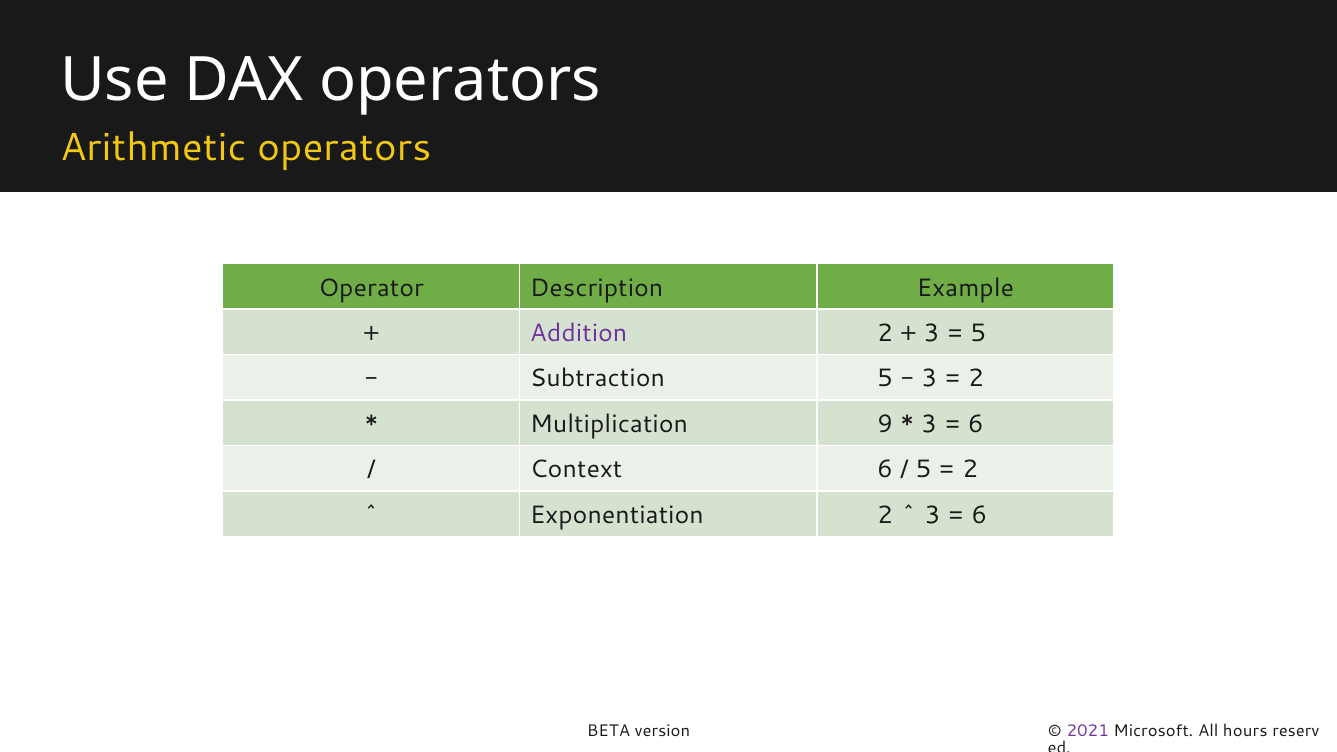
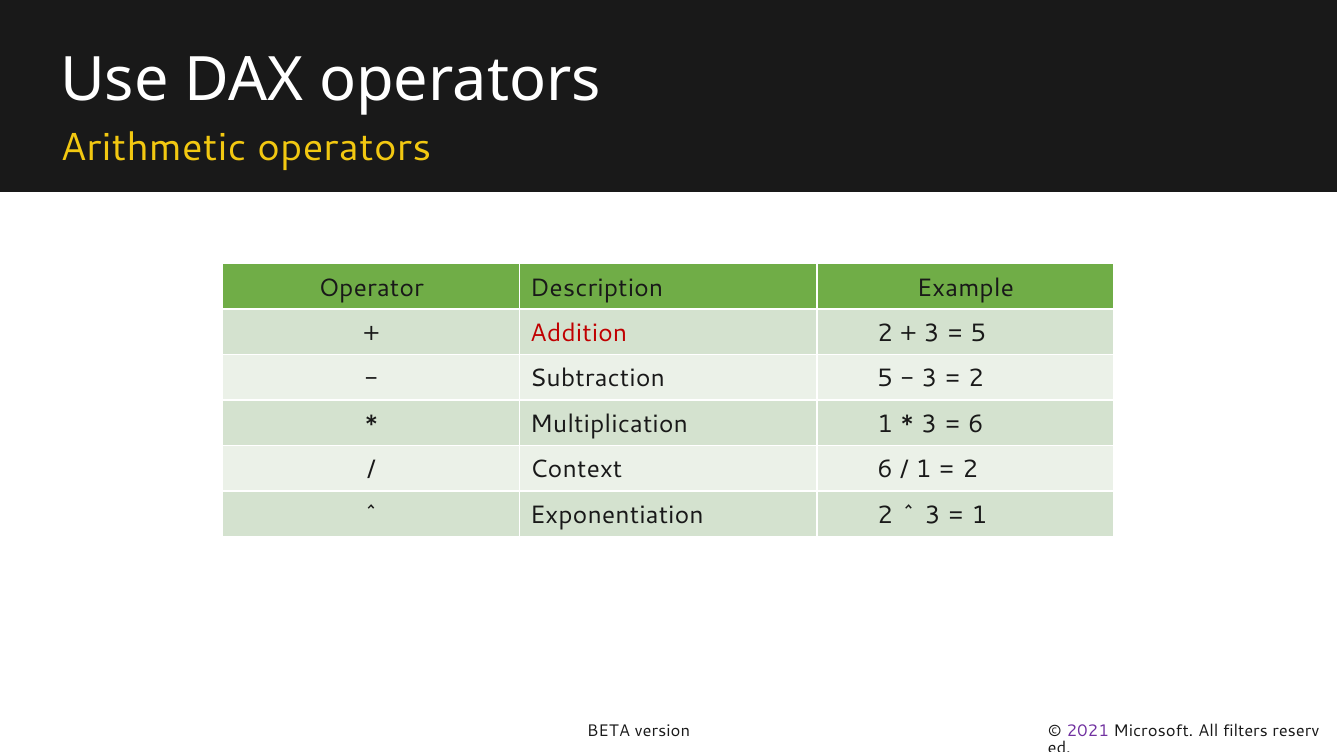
Addition colour: purple -> red
Multiplication 9: 9 -> 1
5 at (923, 470): 5 -> 1
6 at (979, 515): 6 -> 1
hours: hours -> filters
